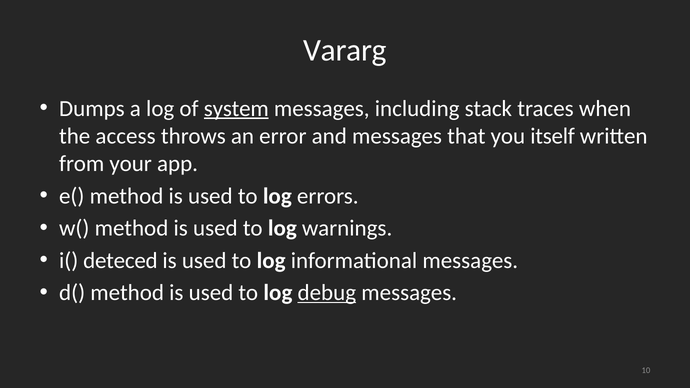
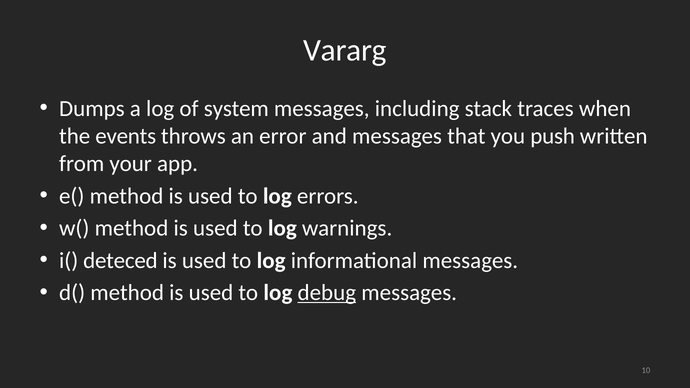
system underline: present -> none
access: access -> events
itself: itself -> push
